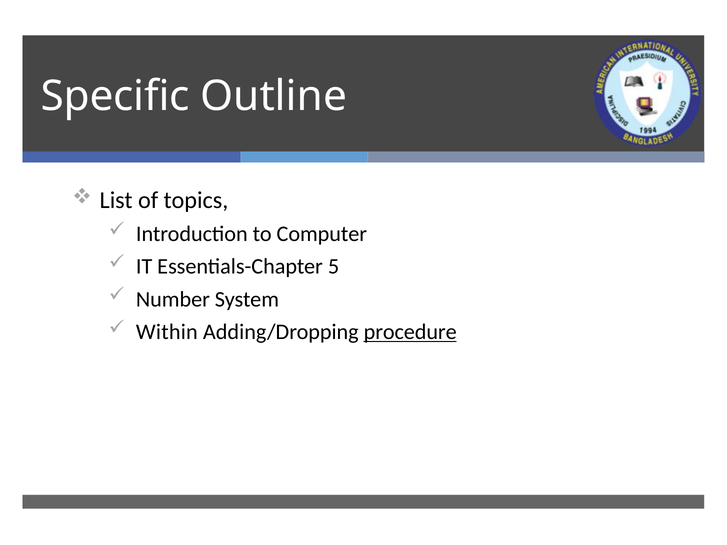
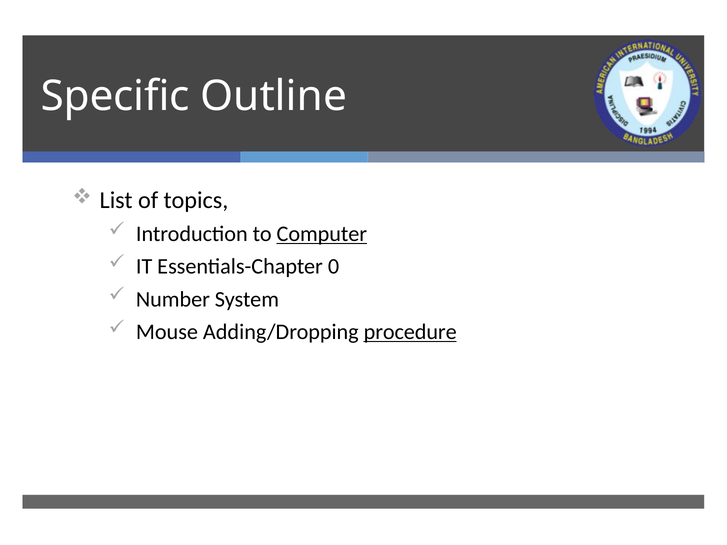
Computer underline: none -> present
5: 5 -> 0
Within: Within -> Mouse
